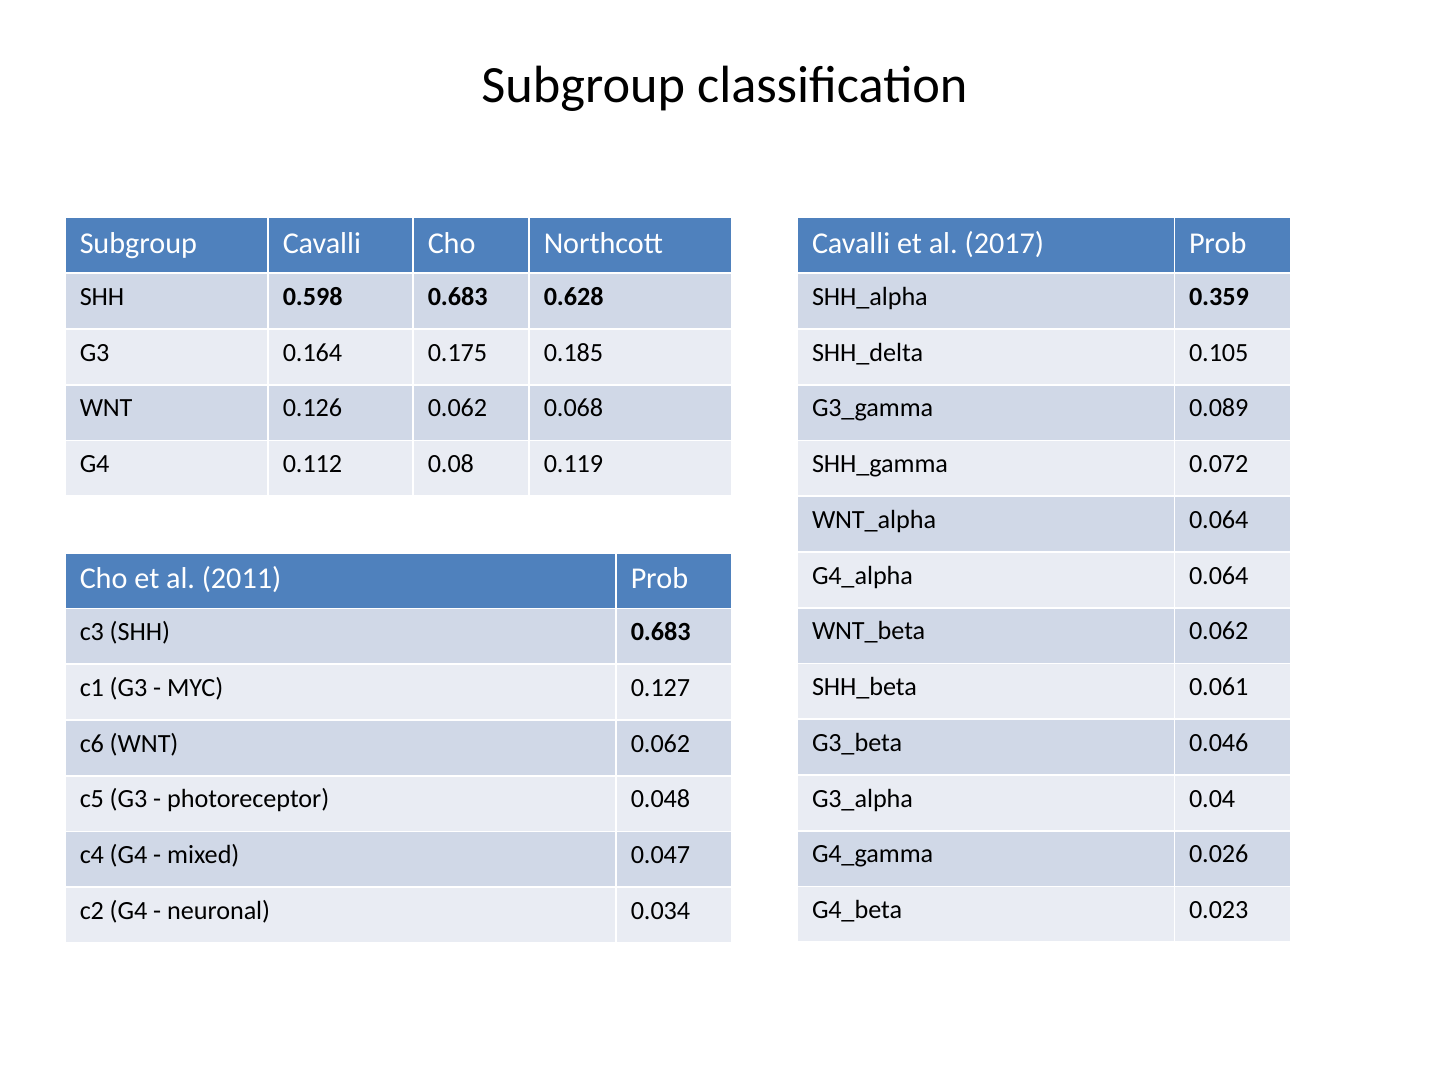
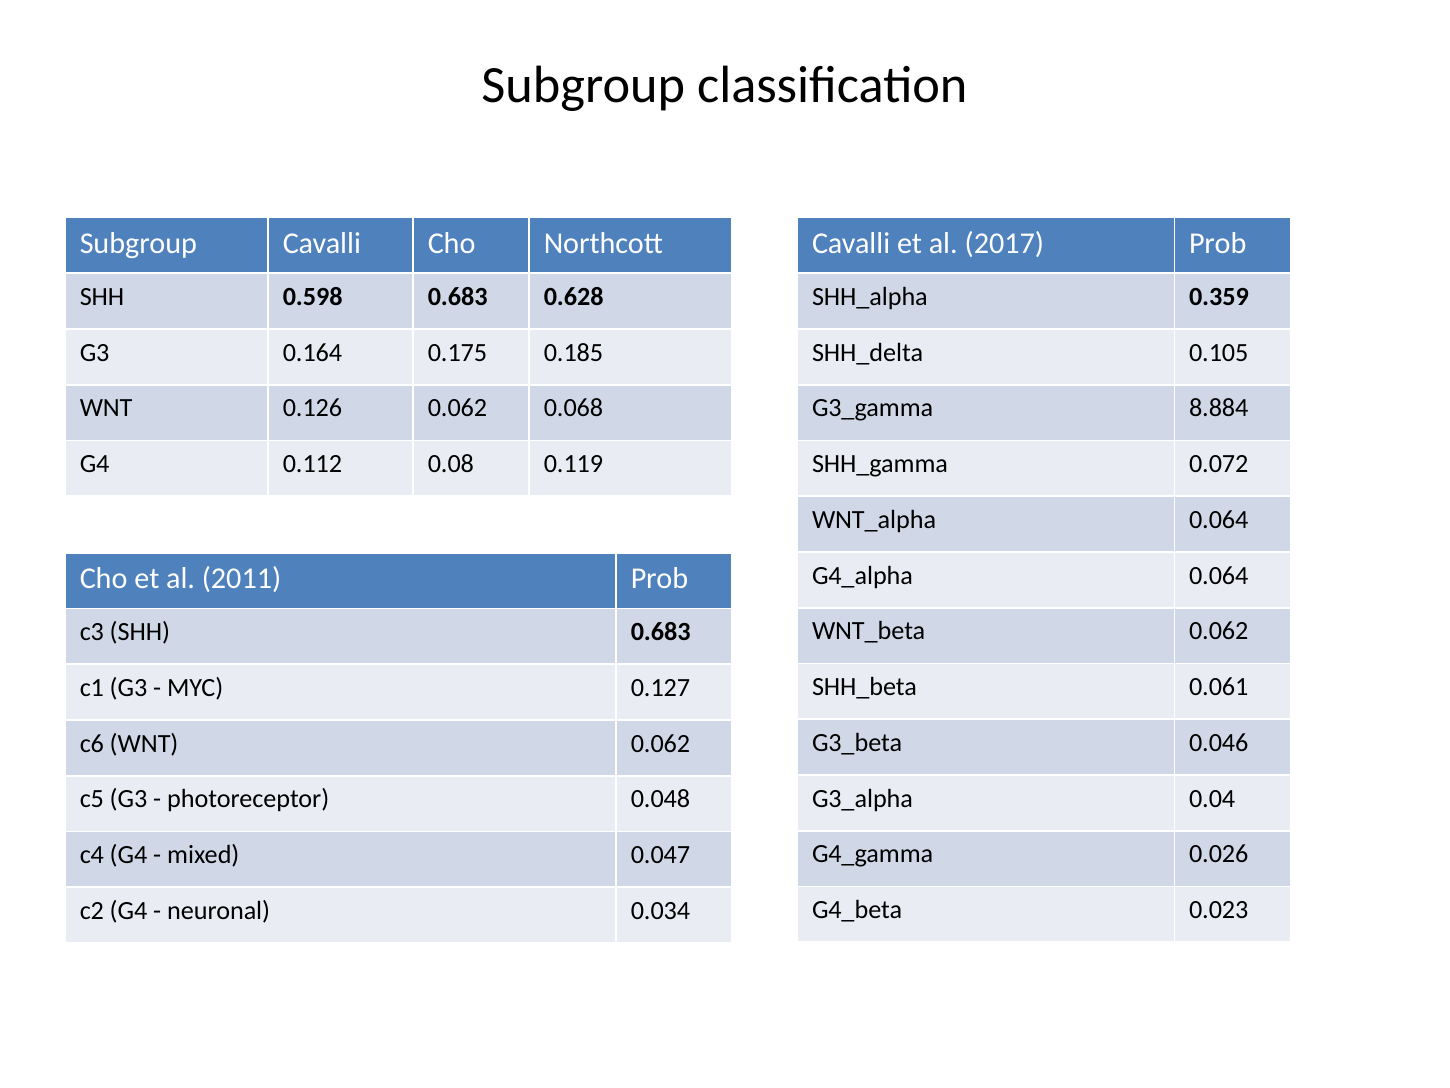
0.089: 0.089 -> 8.884
